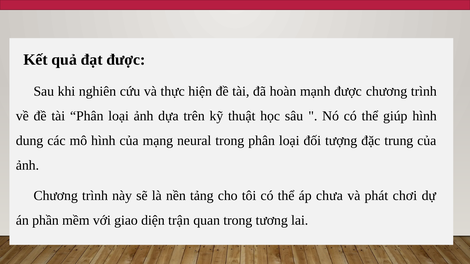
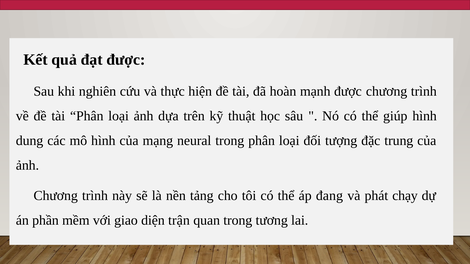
chưa: chưa -> đang
chơi: chơi -> chạy
